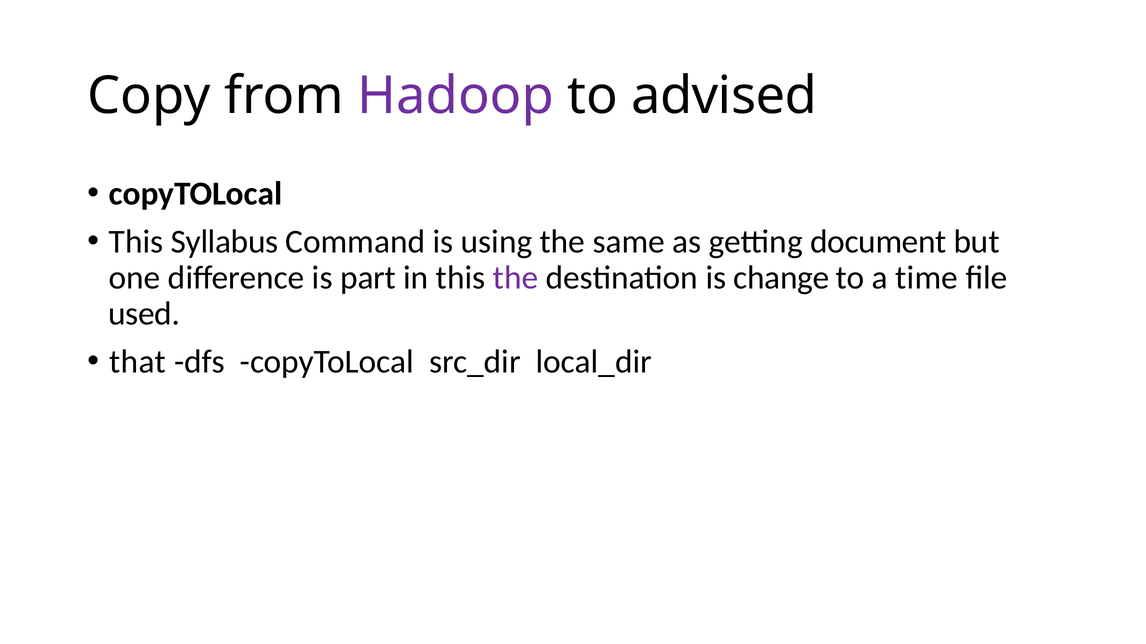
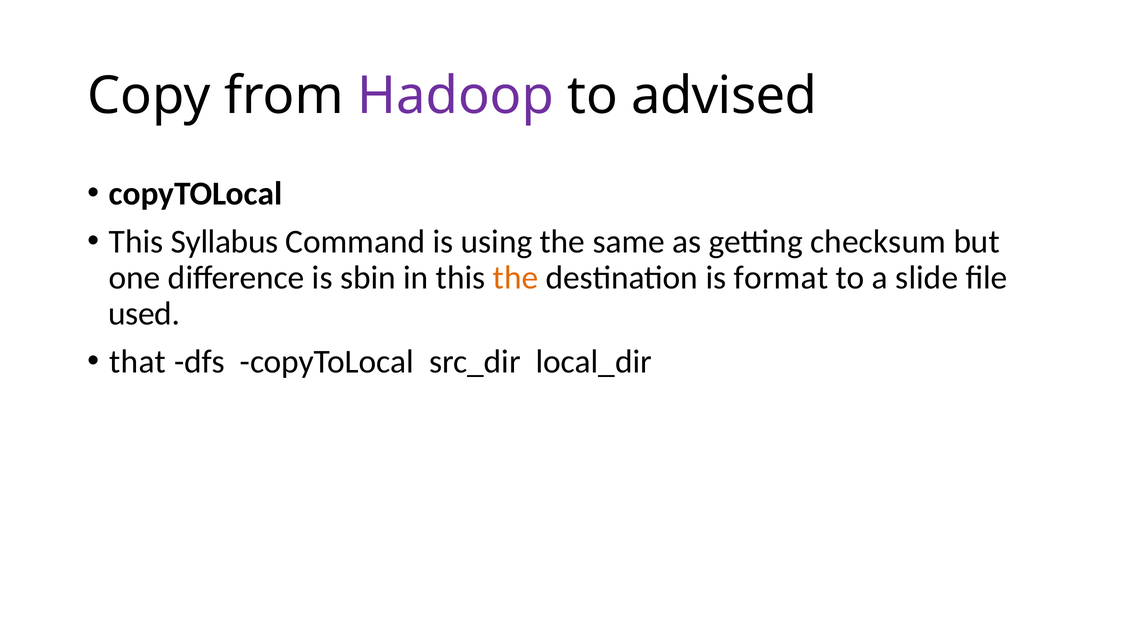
document: document -> checksum
part: part -> sbin
the at (516, 278) colour: purple -> orange
change: change -> format
time: time -> slide
